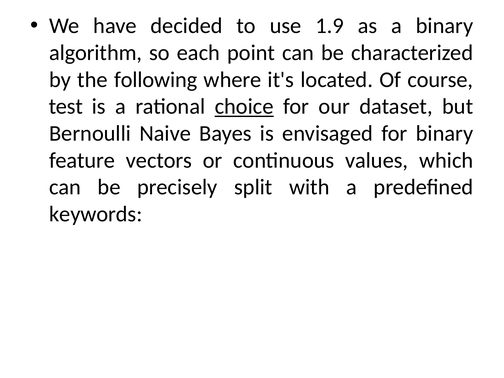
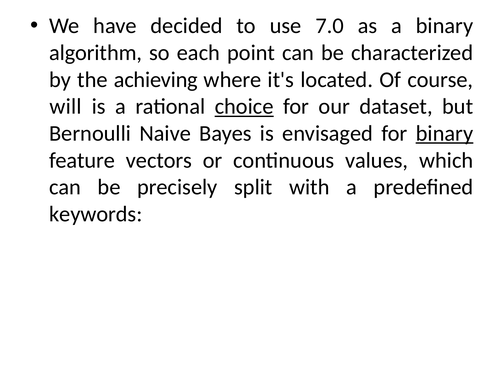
1.9: 1.9 -> 7.0
following: following -> achieving
test: test -> will
binary at (445, 133) underline: none -> present
